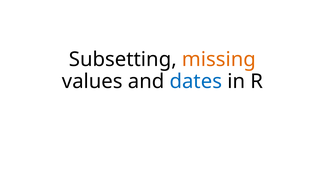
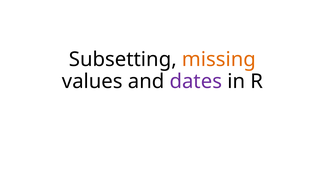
dates colour: blue -> purple
